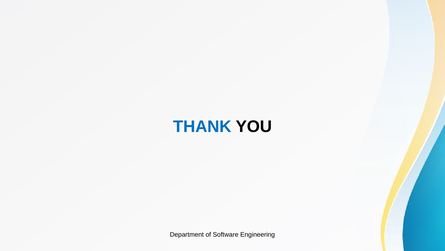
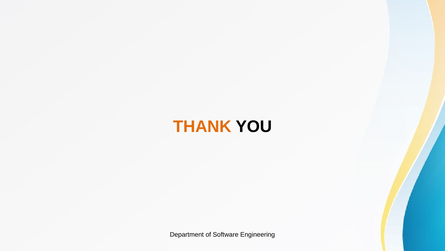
THANK colour: blue -> orange
